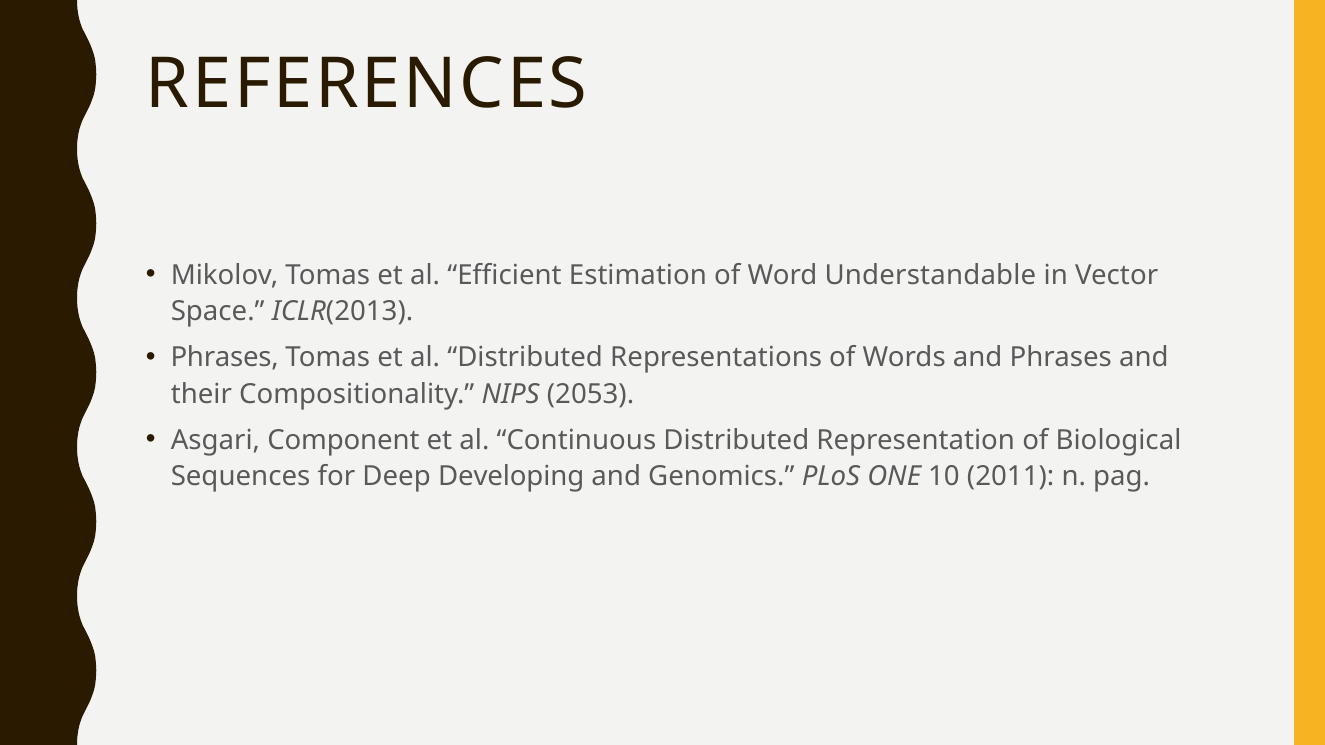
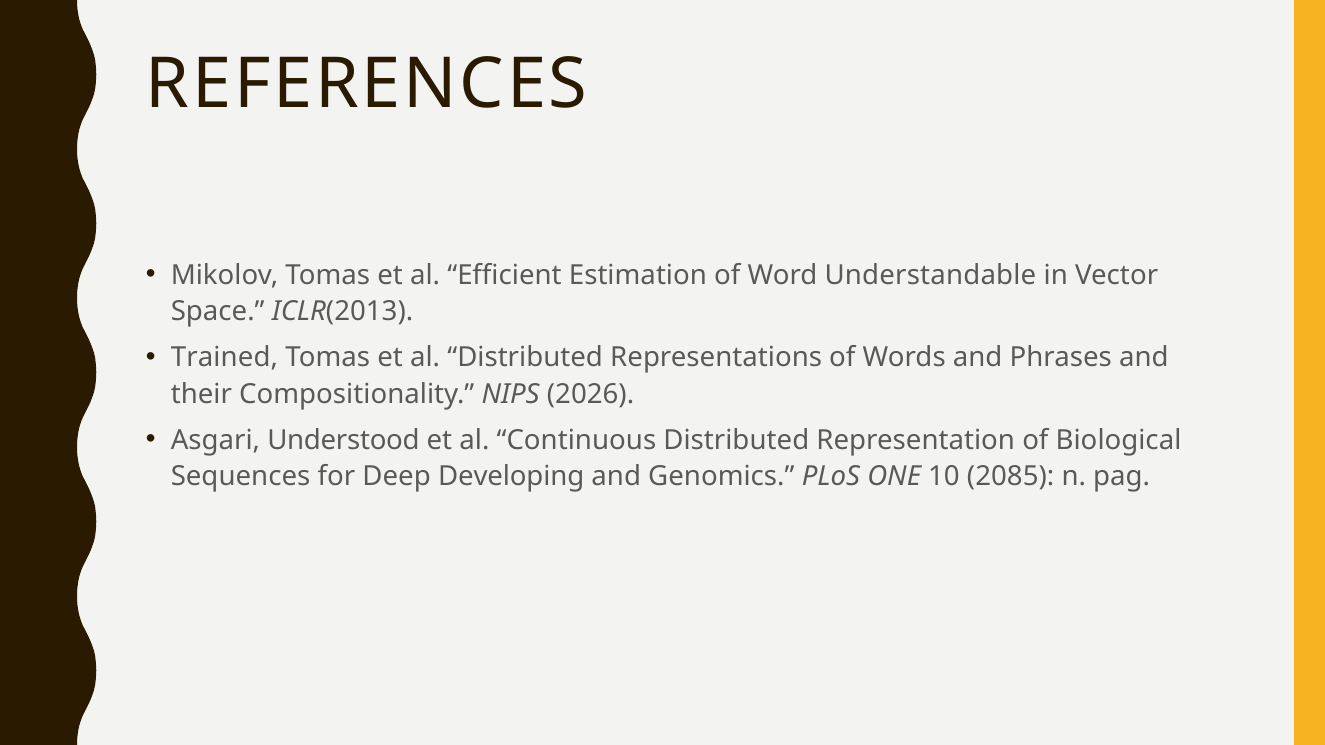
Phrases at (225, 358): Phrases -> Trained
2053: 2053 -> 2026
Component: Component -> Understood
2011: 2011 -> 2085
